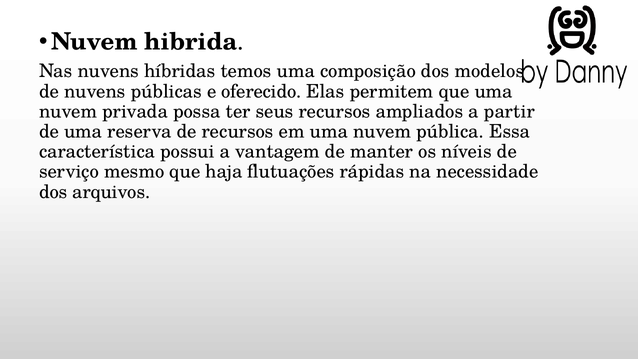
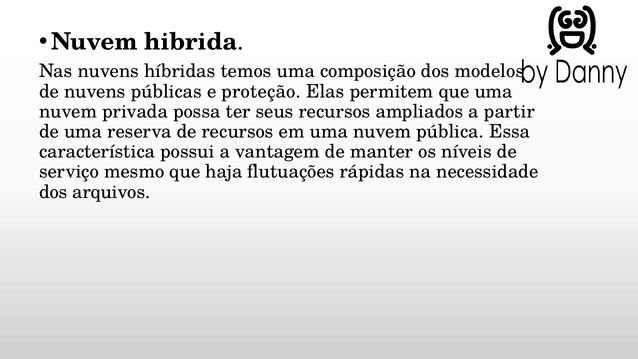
oferecido: oferecido -> proteção
